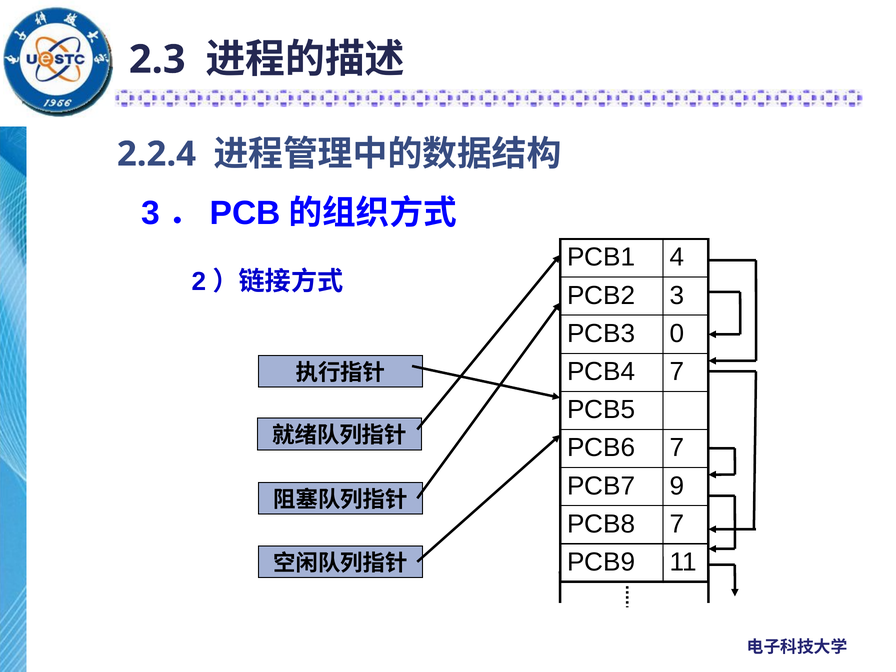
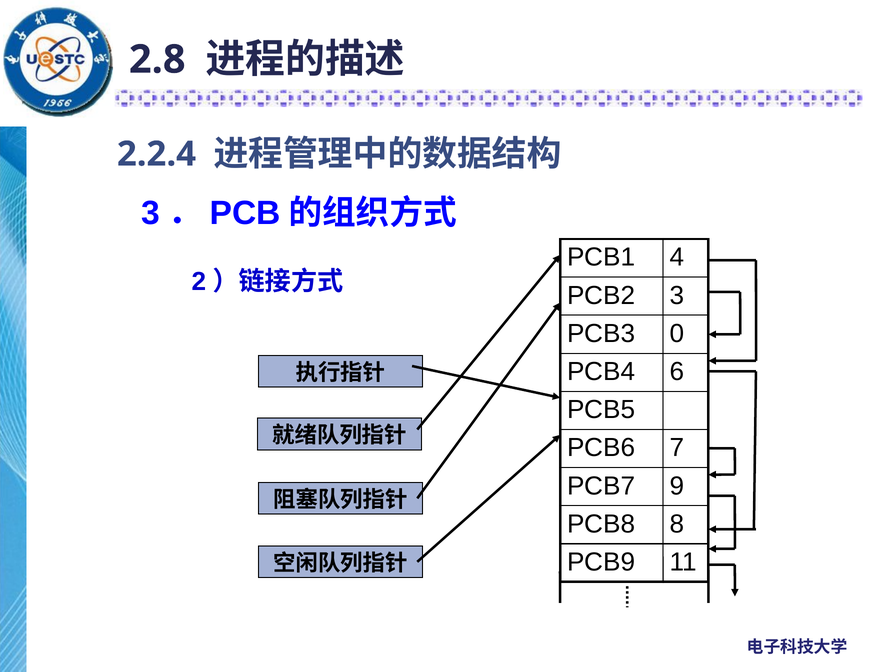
2.3: 2.3 -> 2.8
PCB4 7: 7 -> 6
PCB8 7: 7 -> 8
